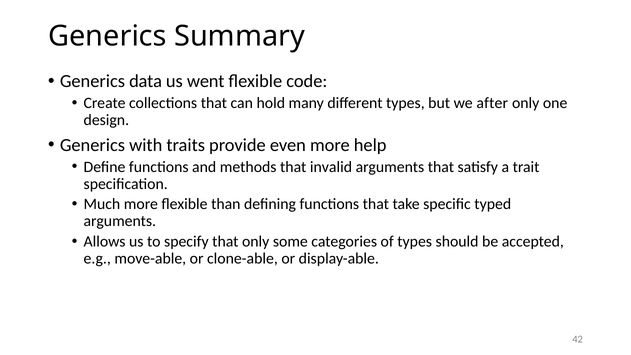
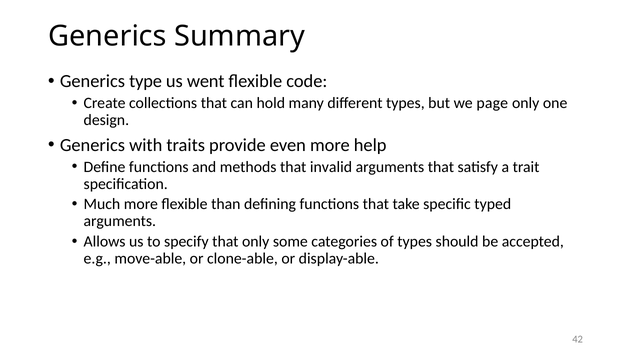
data: data -> type
after: after -> page
